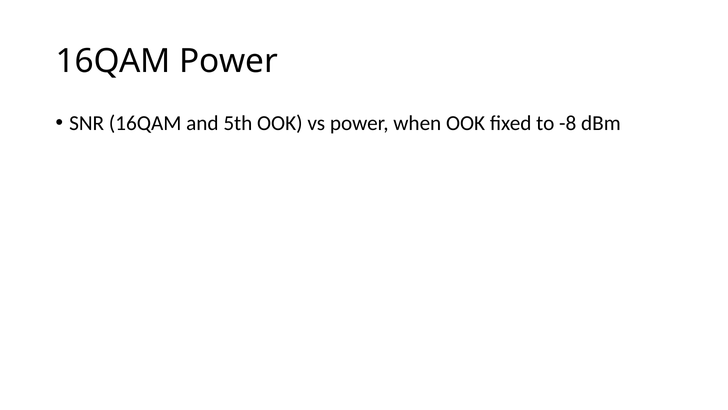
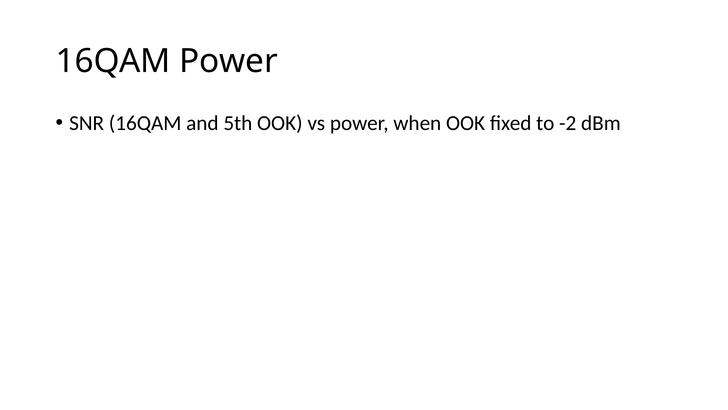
-8: -8 -> -2
